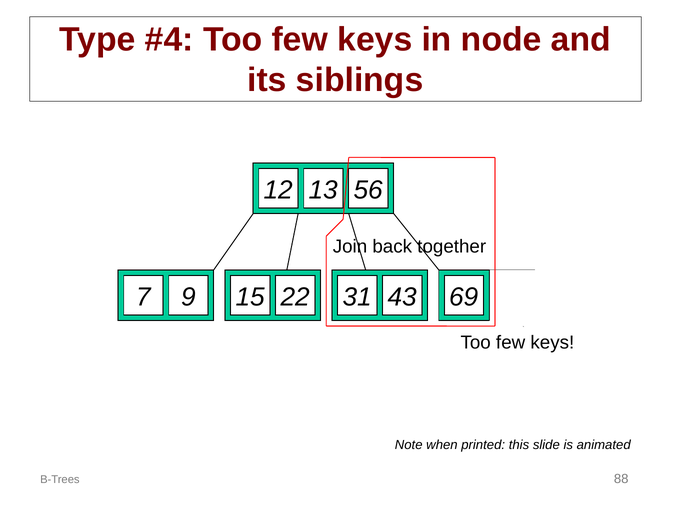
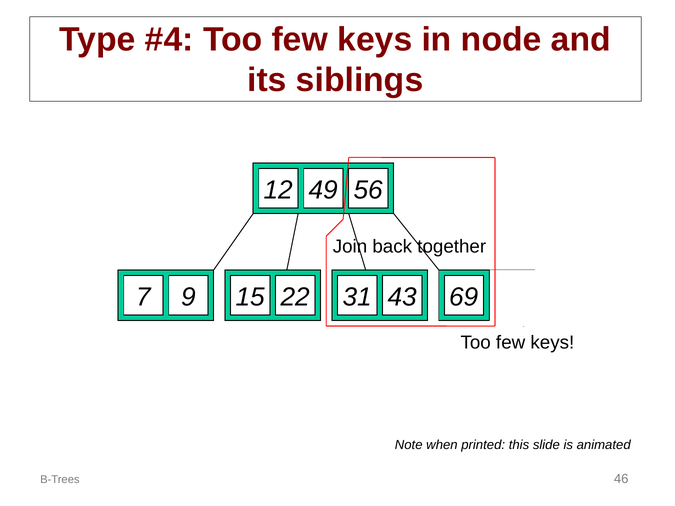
13: 13 -> 49
88: 88 -> 46
